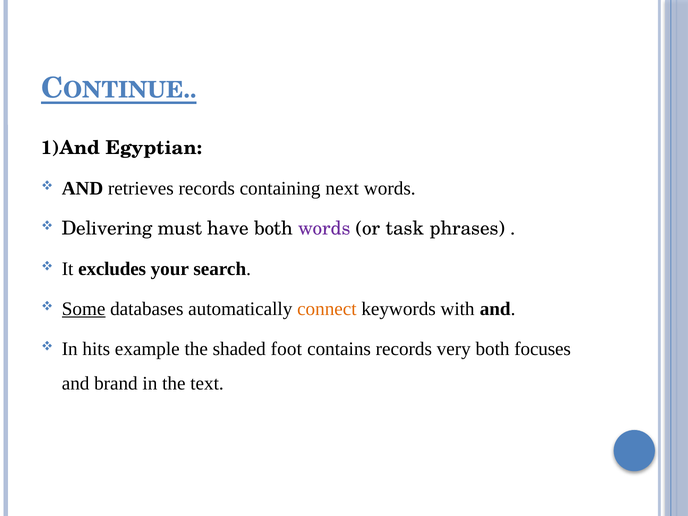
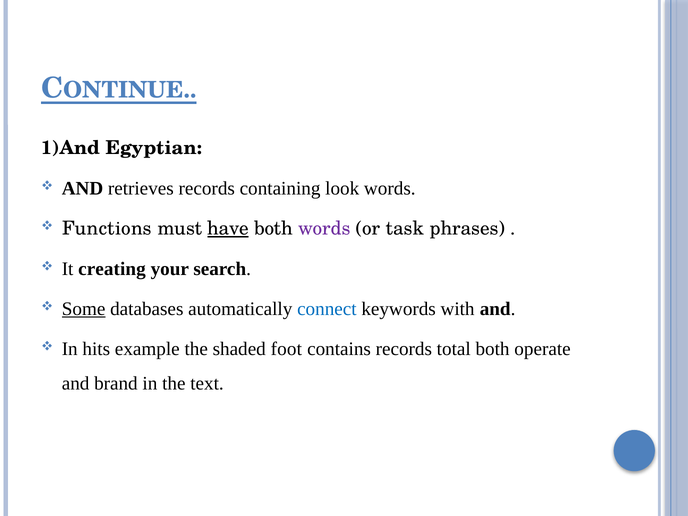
next: next -> look
Delivering: Delivering -> Functions
have underline: none -> present
excludes: excludes -> creating
connect colour: orange -> blue
very: very -> total
focuses: focuses -> operate
